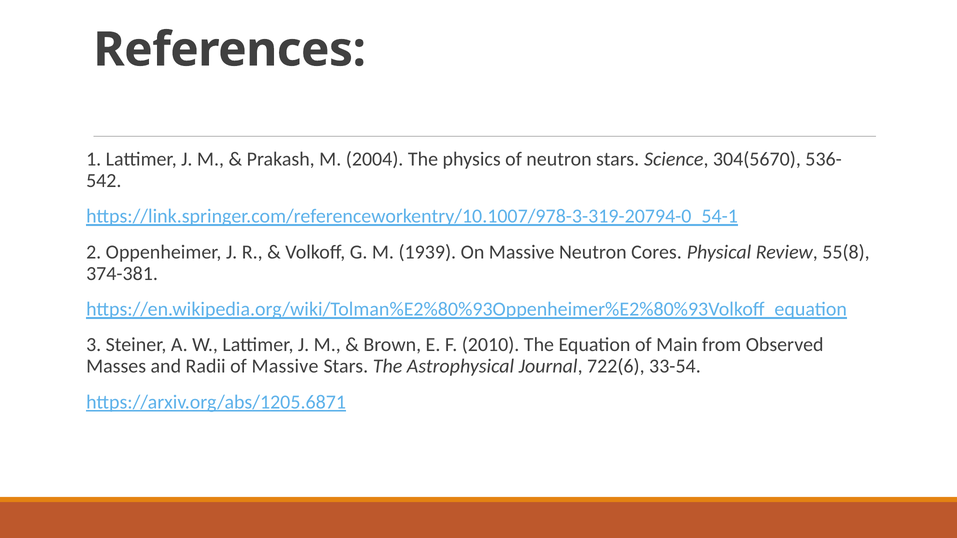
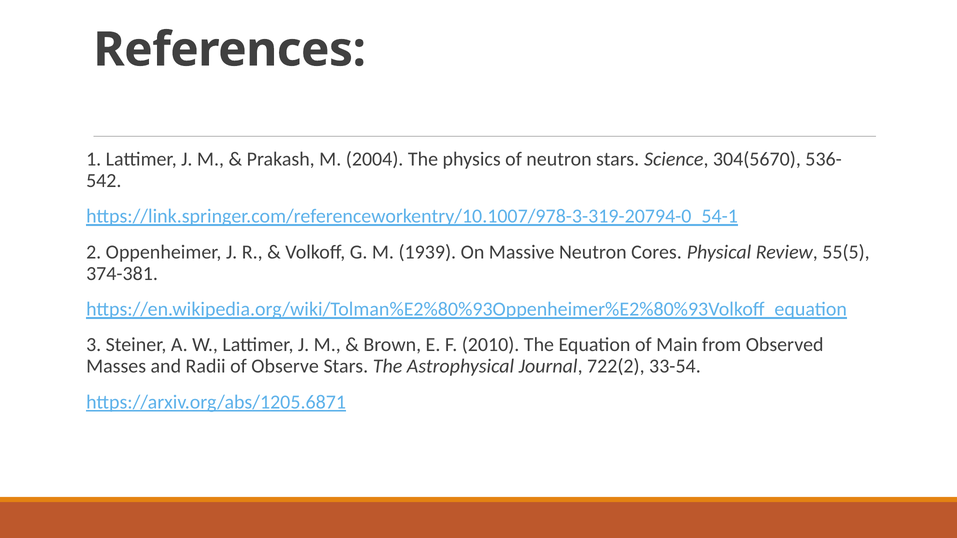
55(8: 55(8 -> 55(5
of Massive: Massive -> Observe
722(6: 722(6 -> 722(2
